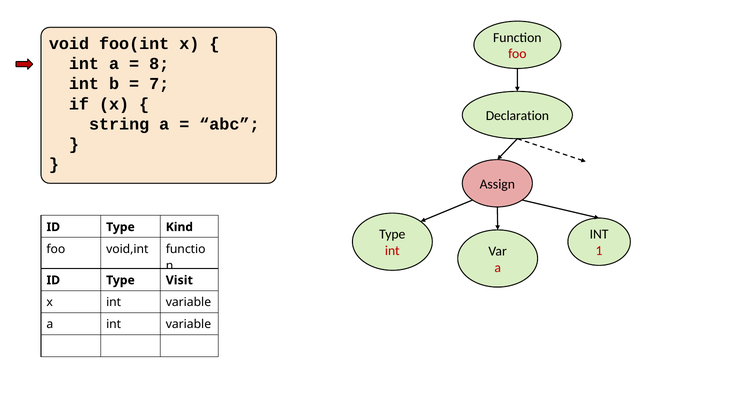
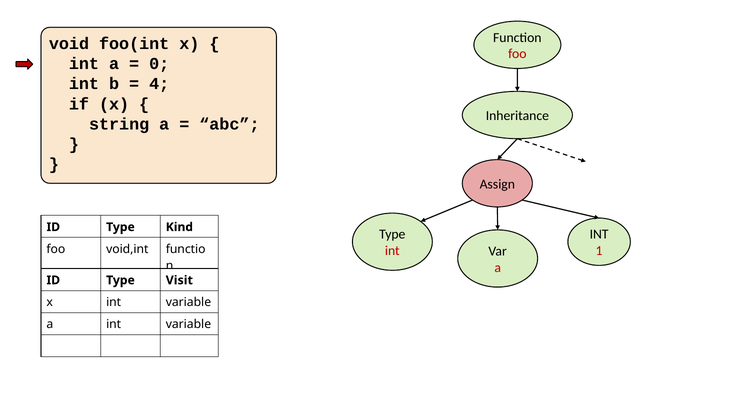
8: 8 -> 0
7: 7 -> 4
Declaration: Declaration -> Inheritance
